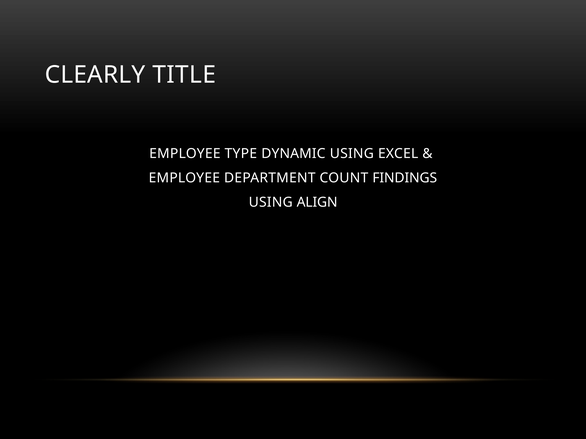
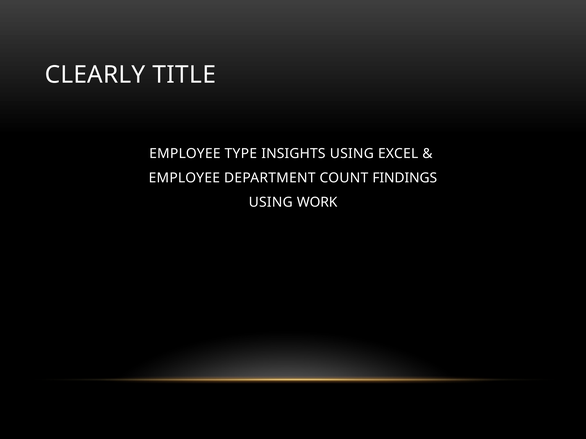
DYNAMIC: DYNAMIC -> INSIGHTS
ALIGN: ALIGN -> WORK
